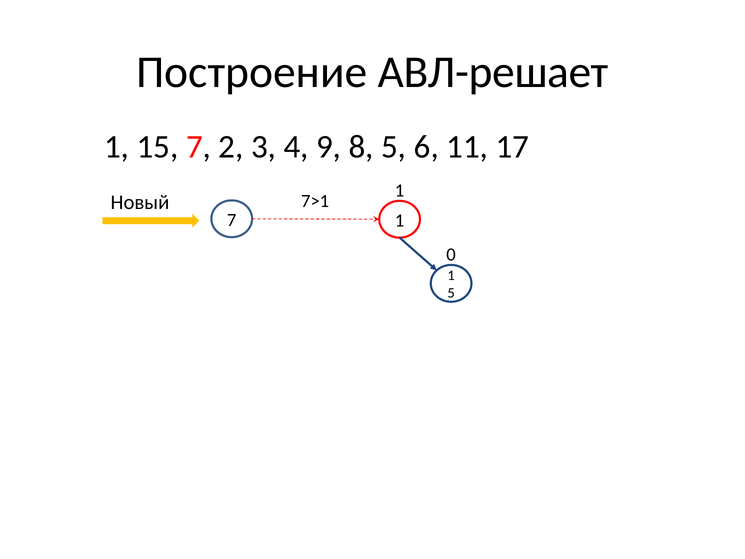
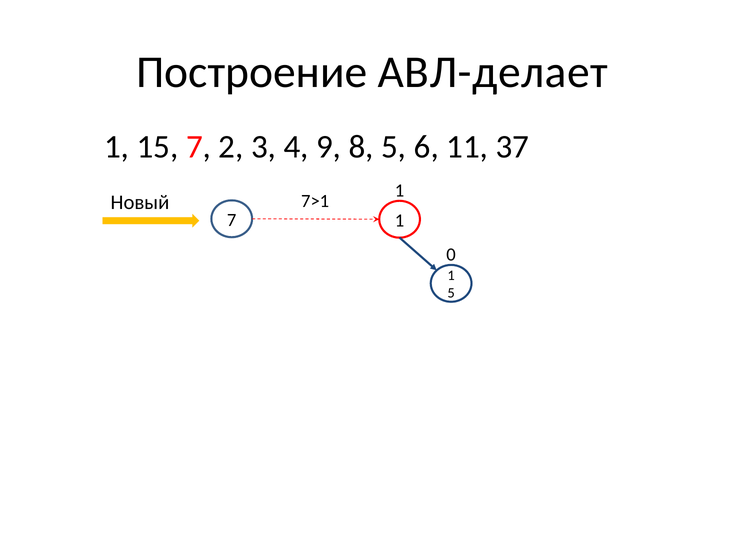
АВЛ-решает: АВЛ-решает -> АВЛ-делает
17: 17 -> 37
